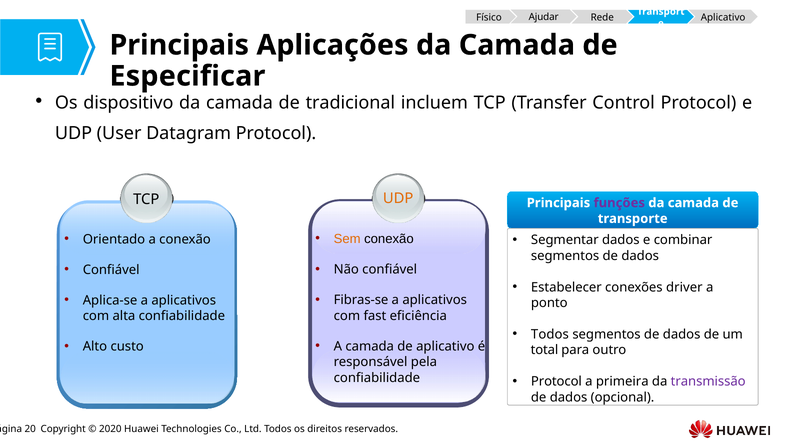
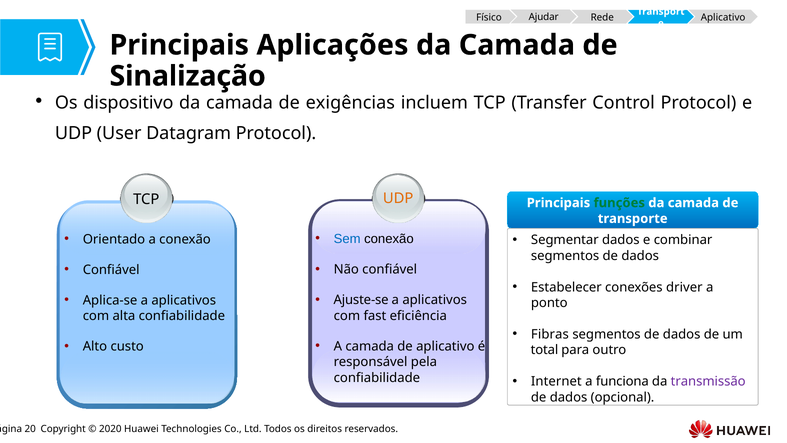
Especificar: Especificar -> Sinalização
tradicional: tradicional -> exigências
funções colour: purple -> green
Sem colour: orange -> blue
Fibras-se: Fibras-se -> Ajuste-se
Todos at (550, 334): Todos -> Fibras
Protocol at (556, 381): Protocol -> Internet
primeira: primeira -> funciona
